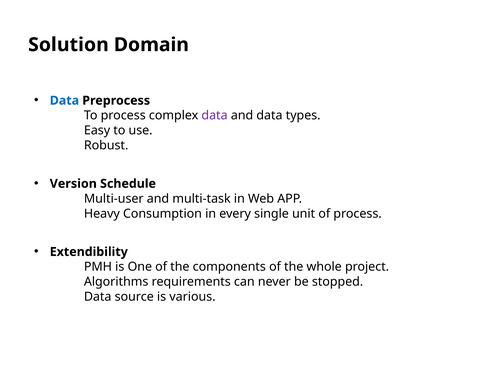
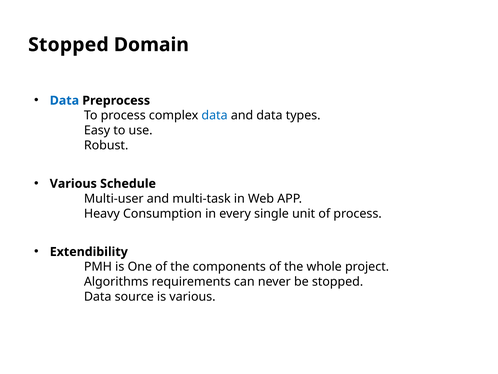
Solution at (68, 45): Solution -> Stopped
data at (215, 115) colour: purple -> blue
Version at (73, 183): Version -> Various
